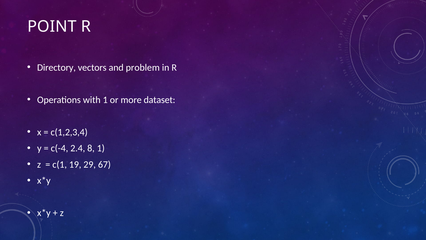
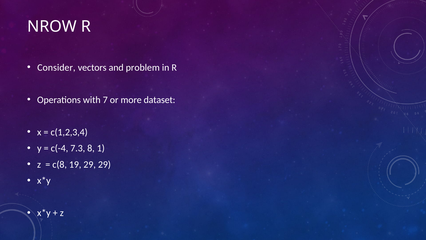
POINT: POINT -> NROW
Directory: Directory -> Consider
with 1: 1 -> 7
2.4: 2.4 -> 7.3
c(1: c(1 -> c(8
29 67: 67 -> 29
